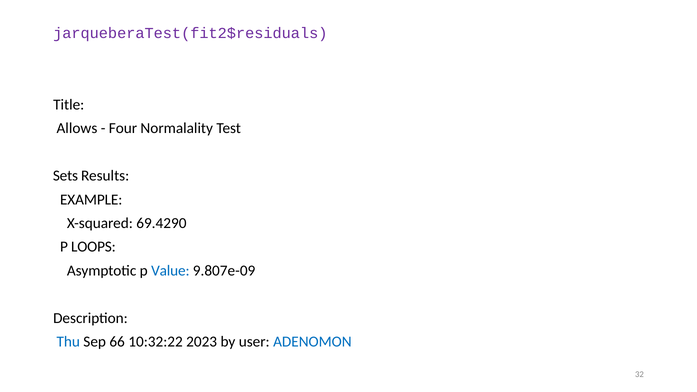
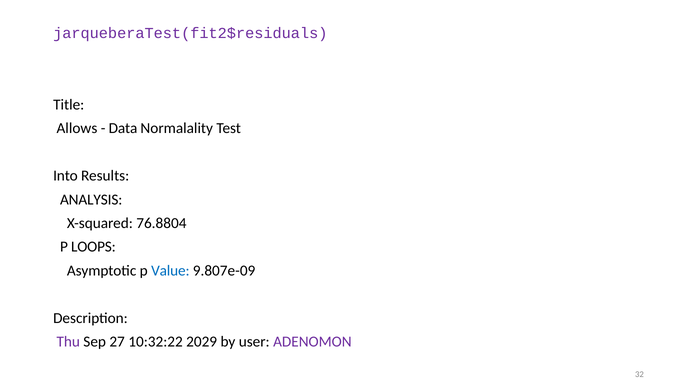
Four: Four -> Data
Sets: Sets -> Into
EXAMPLE: EXAMPLE -> ANALYSIS
69.4290: 69.4290 -> 76.8804
Thu colour: blue -> purple
66: 66 -> 27
2023: 2023 -> 2029
ADENOMON colour: blue -> purple
